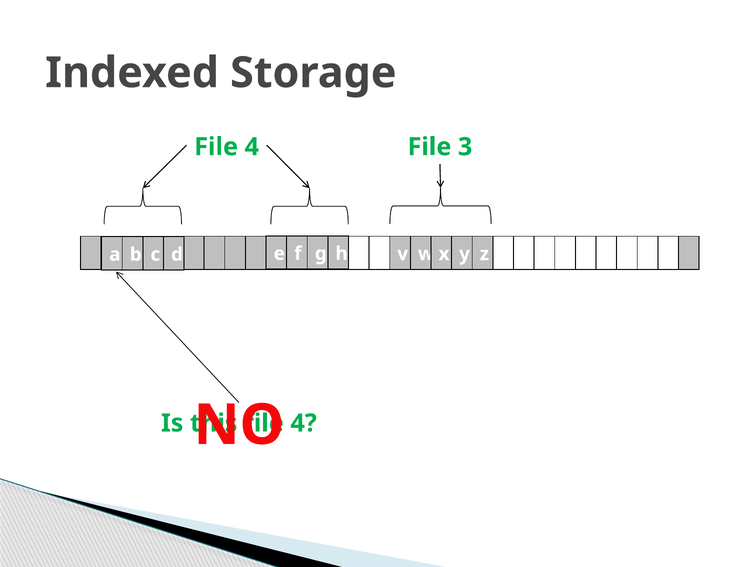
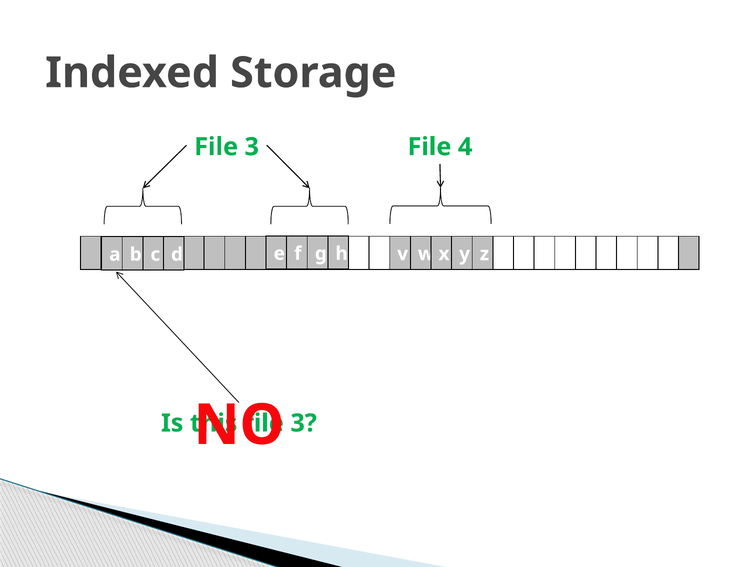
4 at (252, 147): 4 -> 3
3: 3 -> 4
4 at (304, 423): 4 -> 3
